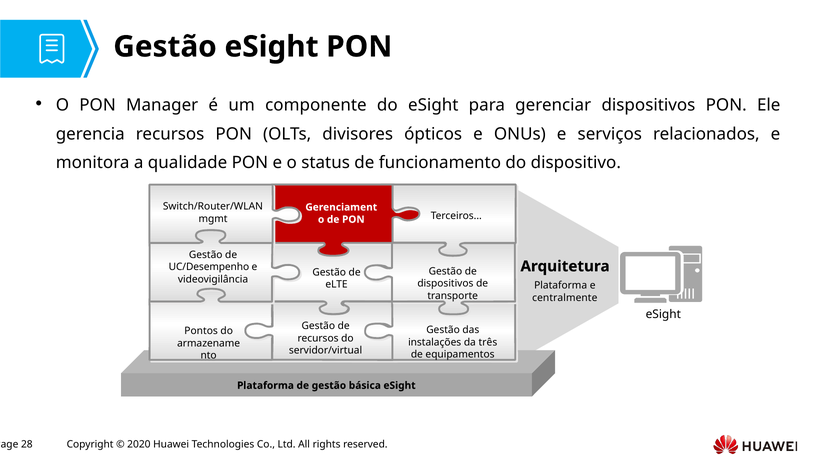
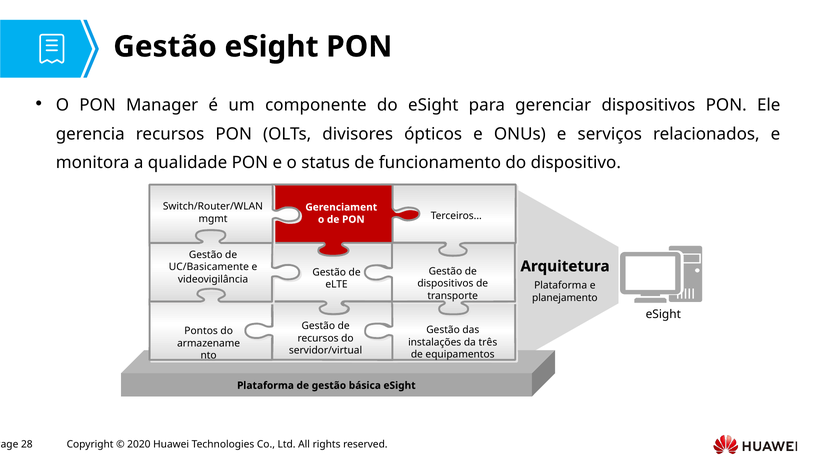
UC/Desempenho: UC/Desempenho -> UC/Basicamente
centralmente: centralmente -> planejamento
